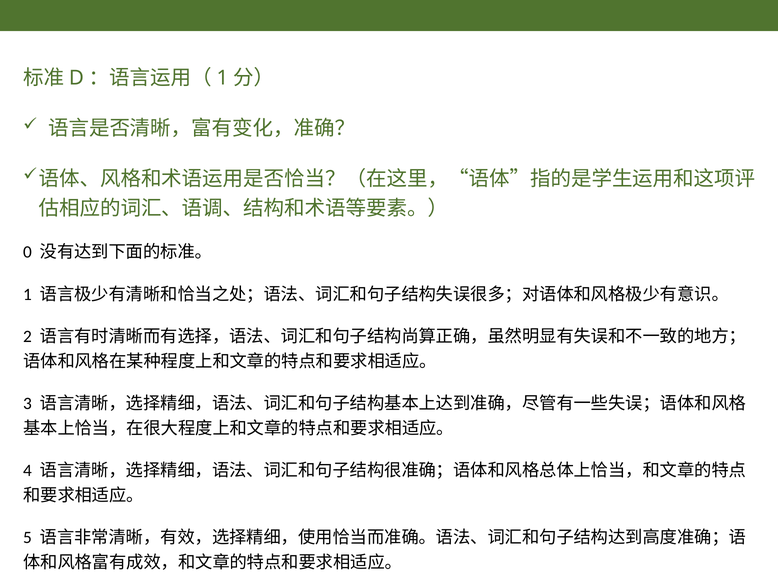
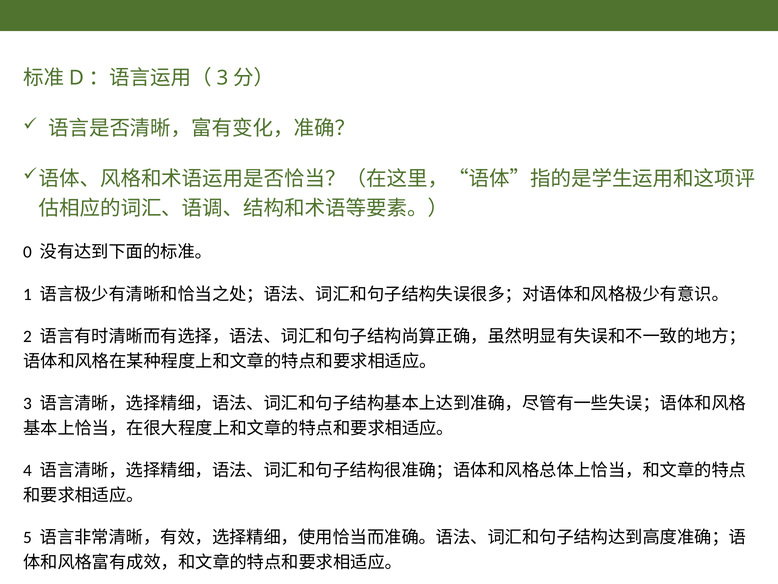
1 at (222, 78): 1 -> 3
